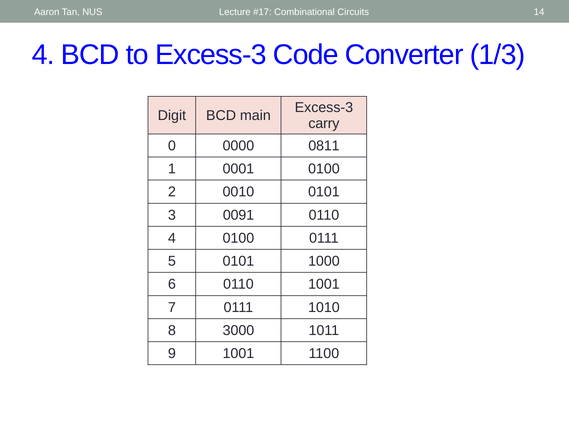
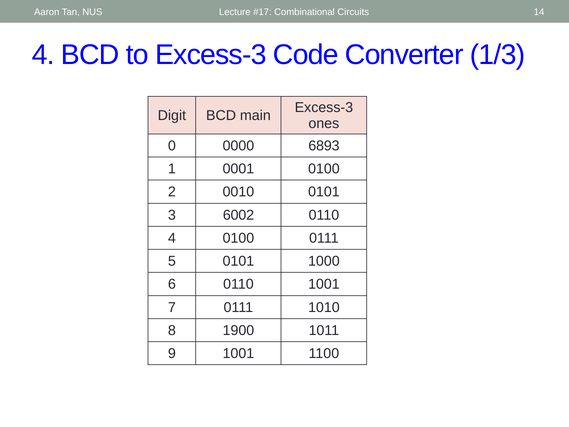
carry: carry -> ones
0811: 0811 -> 6893
0091: 0091 -> 6002
3000: 3000 -> 1900
